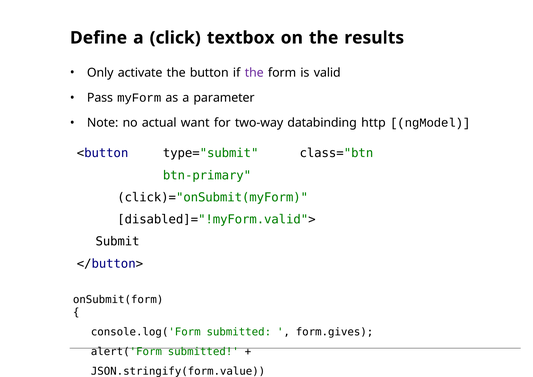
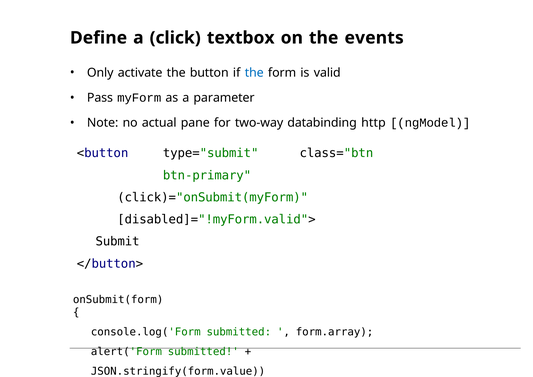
results: results -> events
the at (254, 73) colour: purple -> blue
want: want -> pane
form.gives: form.gives -> form.array
